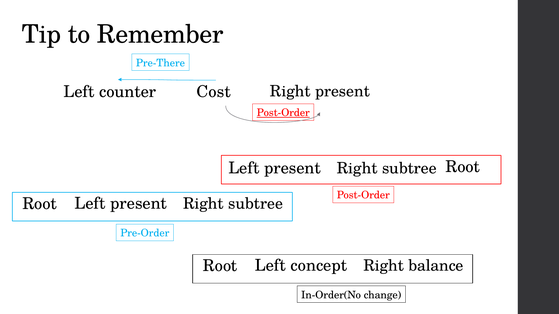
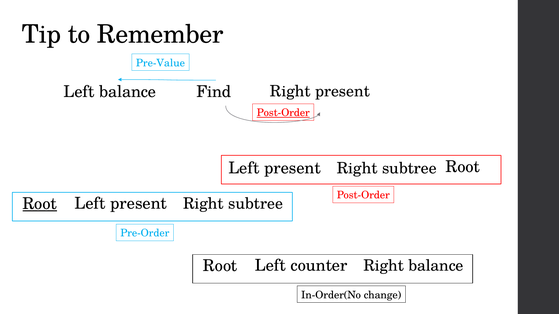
Pre-There: Pre-There -> Pre-Value
Left counter: counter -> balance
Cost: Cost -> Find
Root at (40, 204) underline: none -> present
concept: concept -> counter
